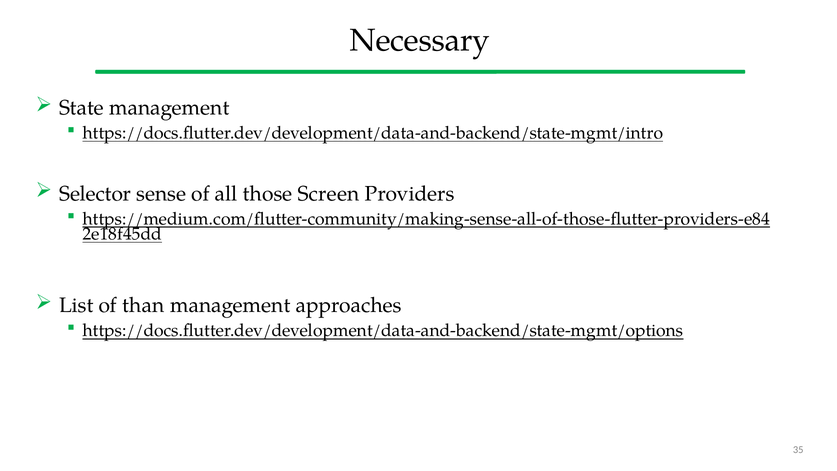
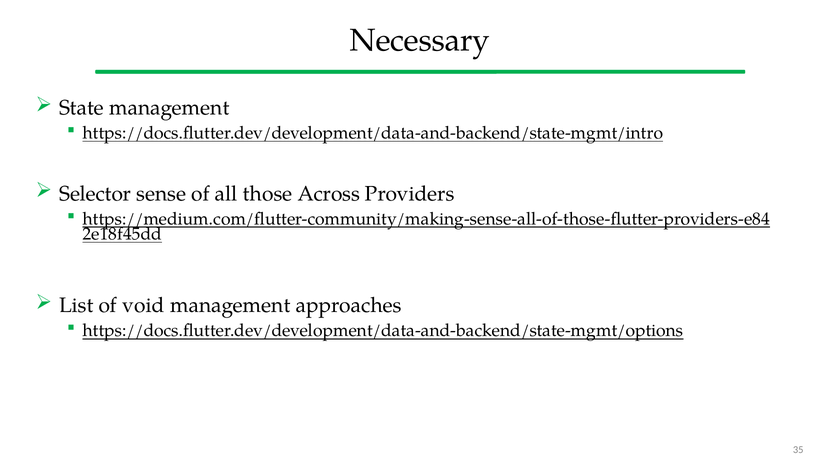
Screen: Screen -> Across
than: than -> void
